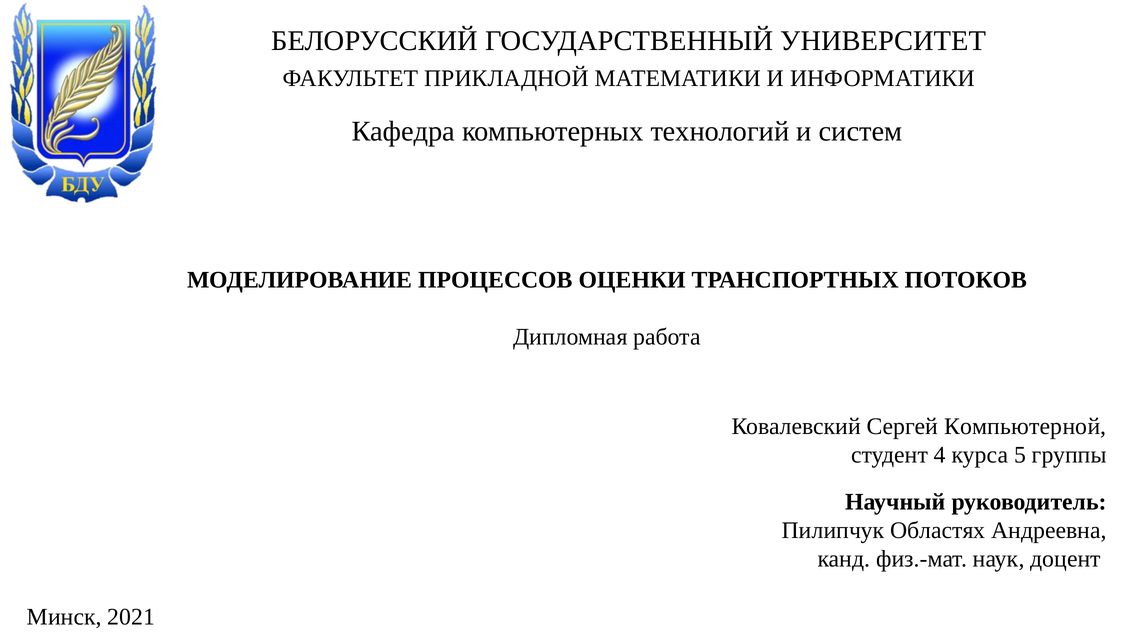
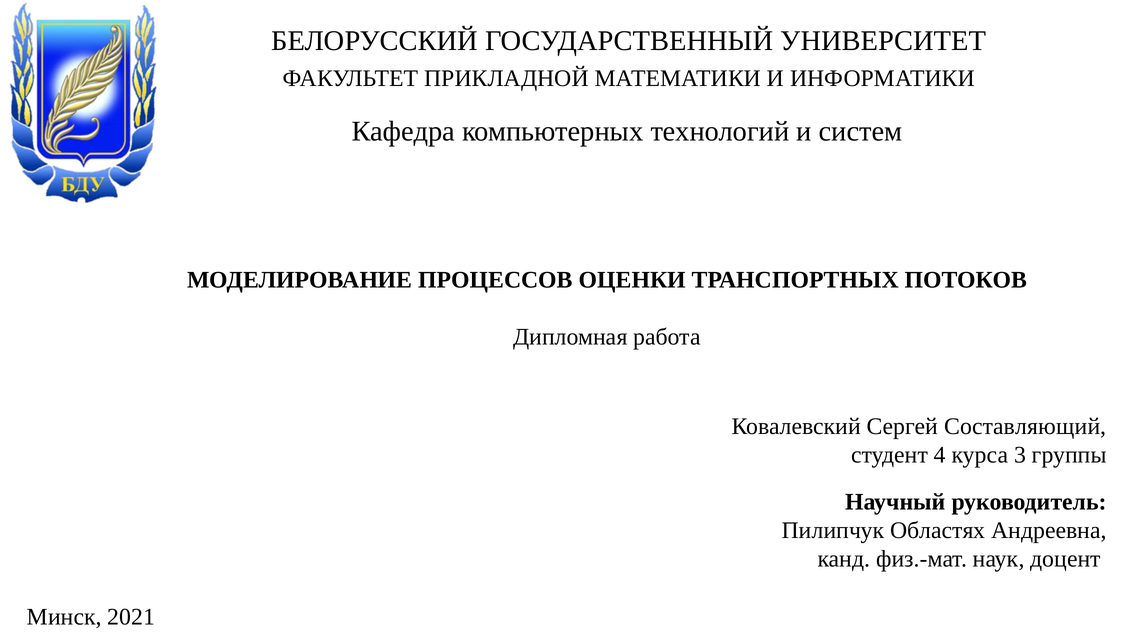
Компьютерной: Компьютерной -> Составляющий
5: 5 -> 3
